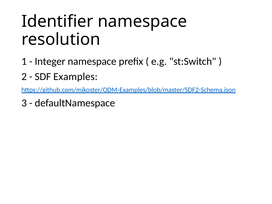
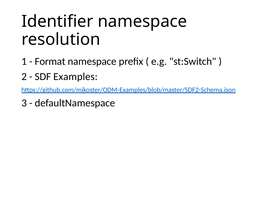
Integer: Integer -> Format
